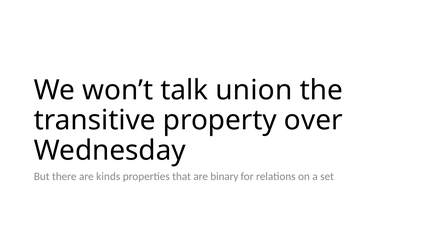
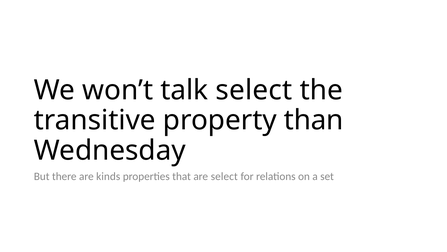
talk union: union -> select
over: over -> than
are binary: binary -> select
